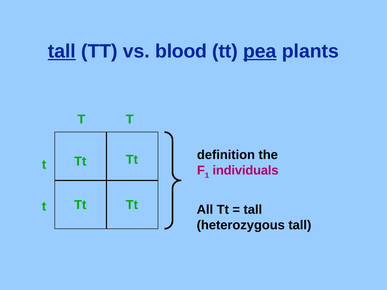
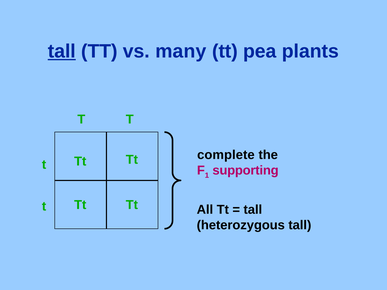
blood: blood -> many
pea underline: present -> none
definition: definition -> complete
individuals: individuals -> supporting
